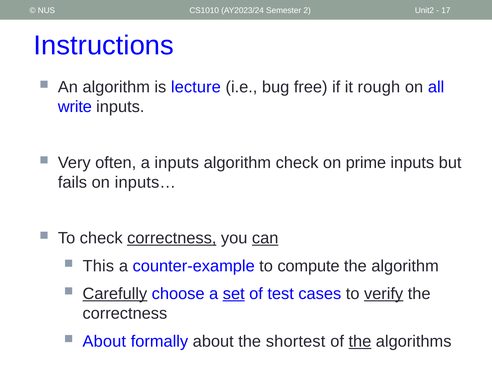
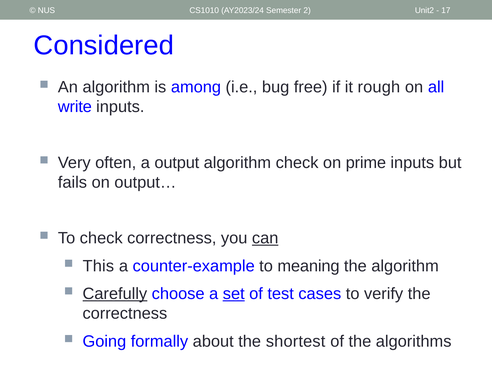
Instructions: Instructions -> Considered
lecture: lecture -> among
a inputs: inputs -> output
inputs…: inputs… -> output…
correctness at (172, 238) underline: present -> none
compute: compute -> meaning
verify underline: present -> none
About at (104, 341): About -> Going
the at (360, 341) underline: present -> none
